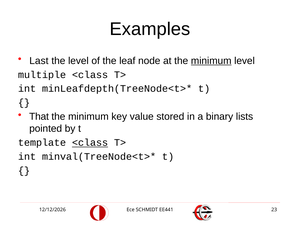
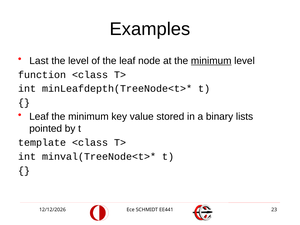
multiple: multiple -> function
That at (39, 117): That -> Leaf
<class at (90, 143) underline: present -> none
